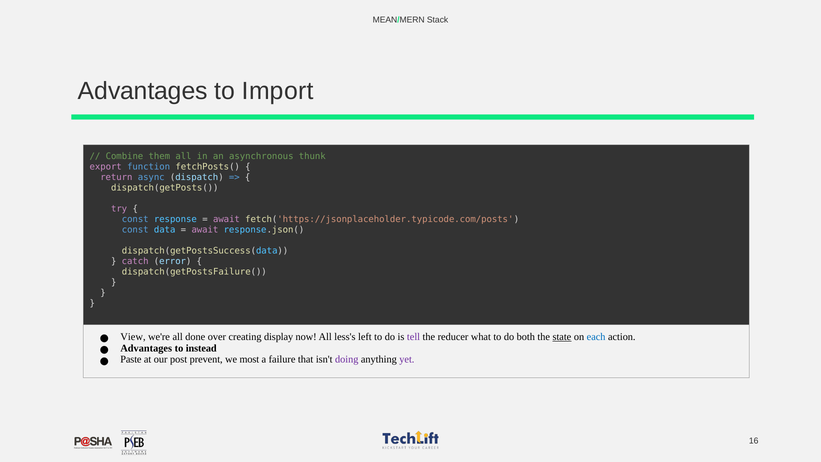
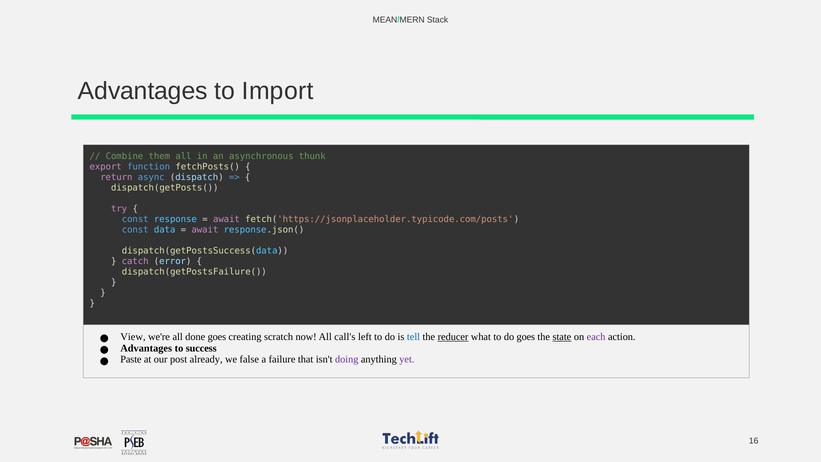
done over: over -> goes
display: display -> scratch
less's: less's -> call's
tell colour: purple -> blue
reducer underline: none -> present
do both: both -> goes
each colour: blue -> purple
instead: instead -> success
prevent: prevent -> already
most: most -> false
